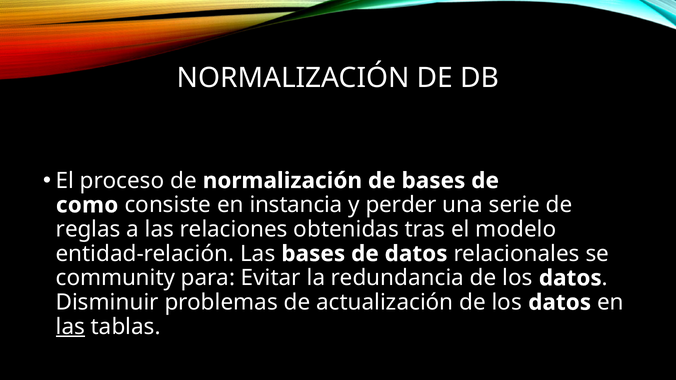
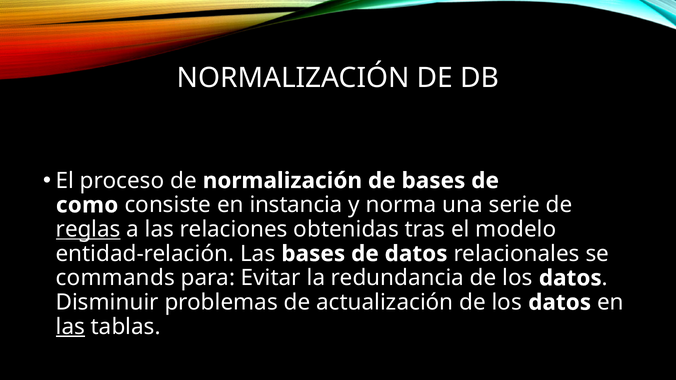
perder: perder -> norma
reglas underline: none -> present
community: community -> commands
